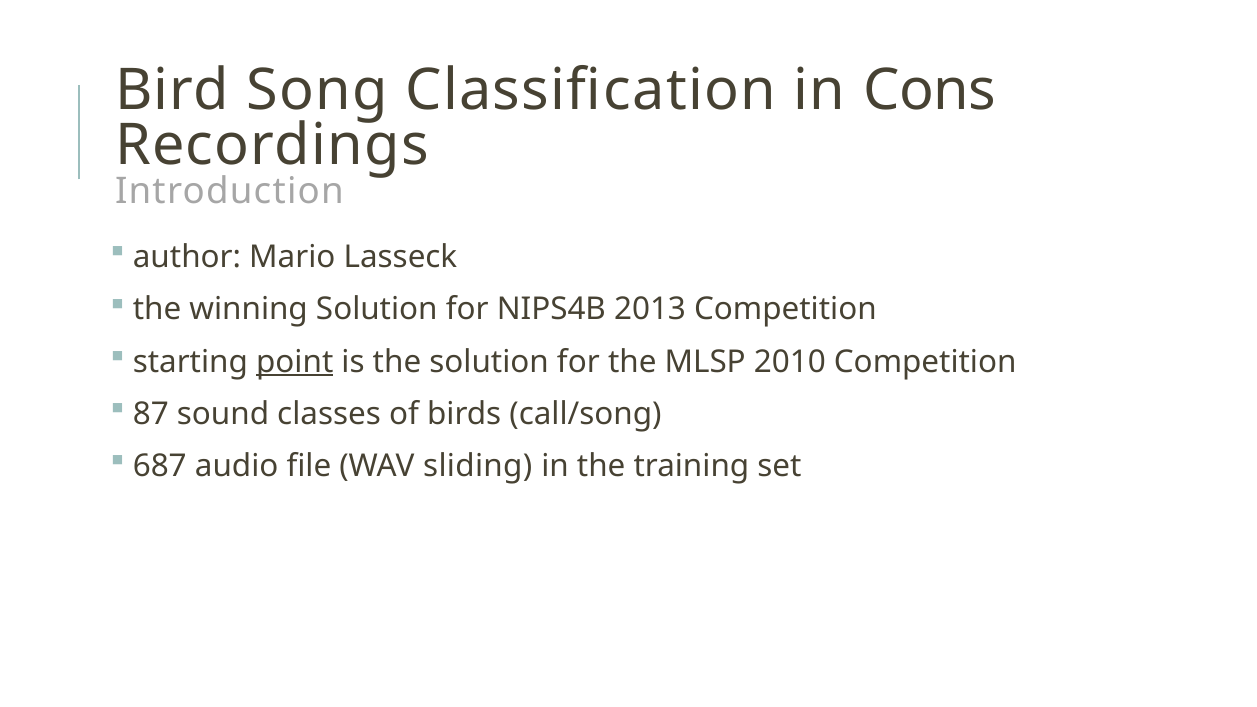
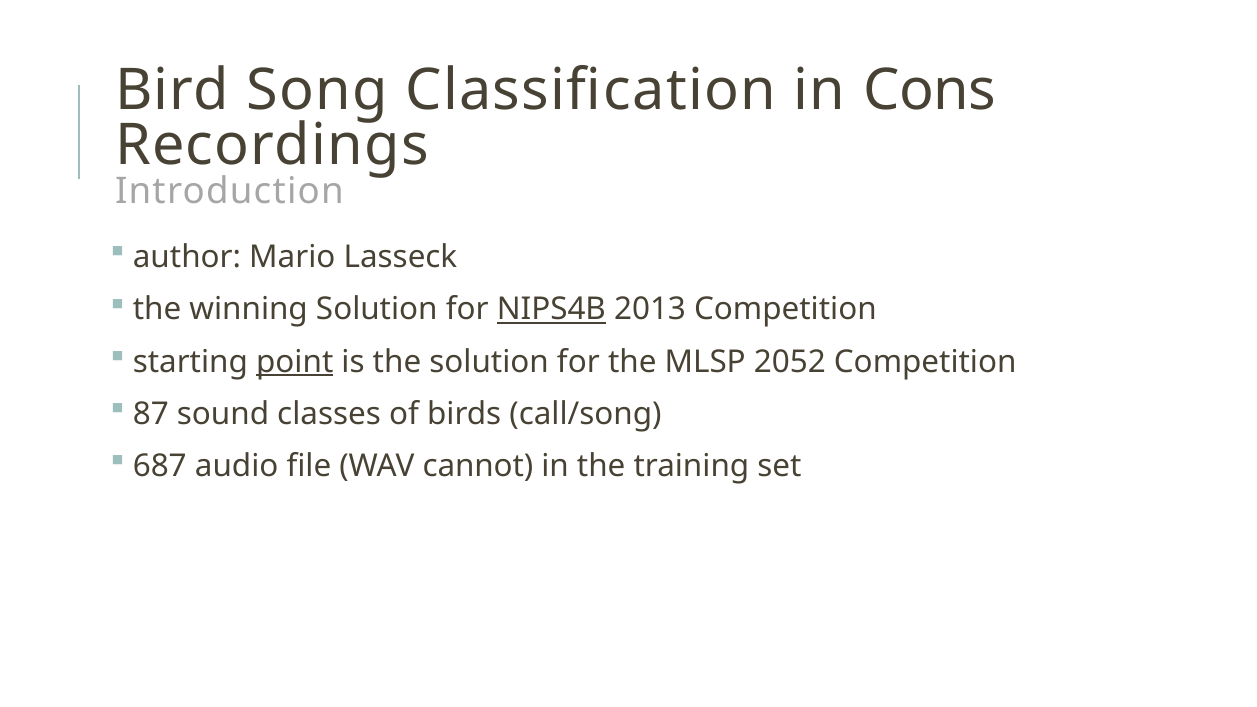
NIPS4B underline: none -> present
2010: 2010 -> 2052
sliding: sliding -> cannot
